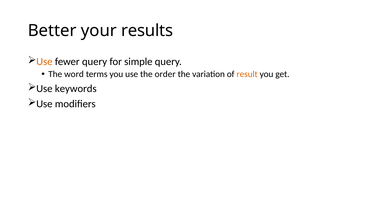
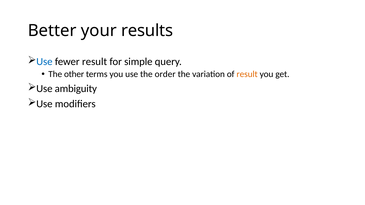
Use at (44, 62) colour: orange -> blue
fewer query: query -> result
word: word -> other
keywords: keywords -> ambiguity
